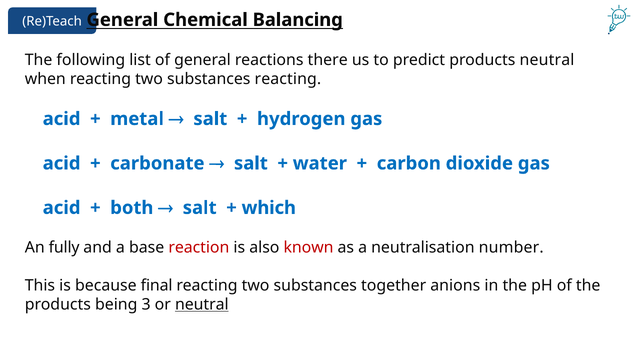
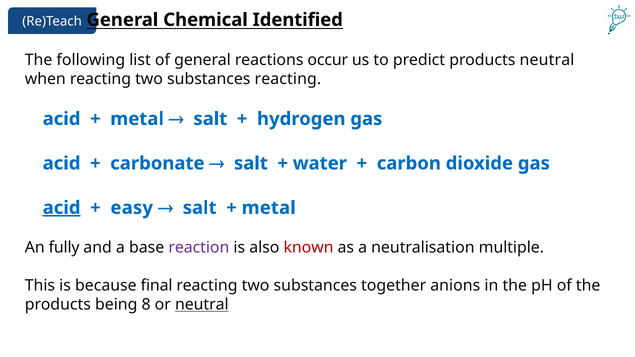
Balancing: Balancing -> Identified
there: there -> occur
acid at (62, 208) underline: none -> present
both: both -> easy
which at (269, 208): which -> metal
reaction colour: red -> purple
number: number -> multiple
3: 3 -> 8
